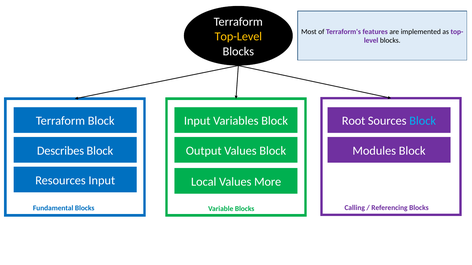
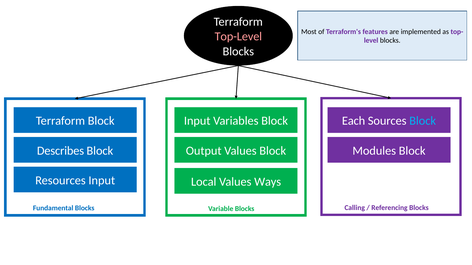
Top-Level colour: yellow -> pink
Root: Root -> Each
More: More -> Ways
